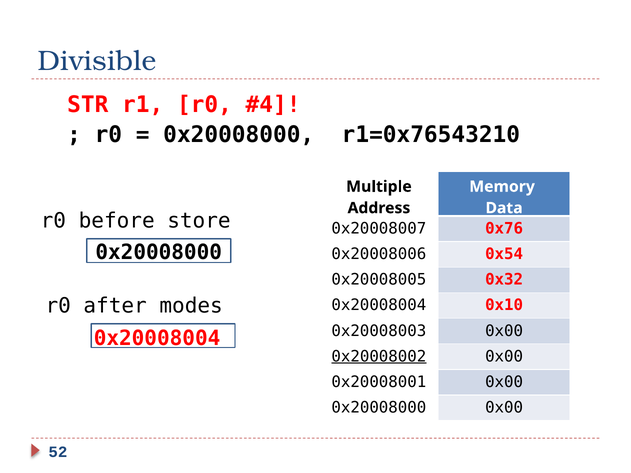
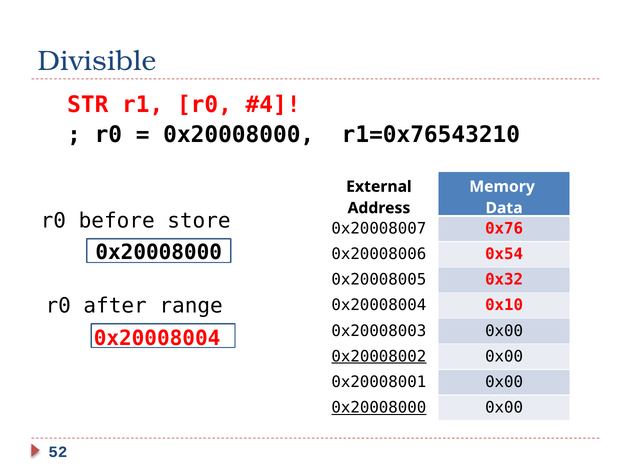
Multiple: Multiple -> External
modes: modes -> range
0x20008000 at (379, 408) underline: none -> present
